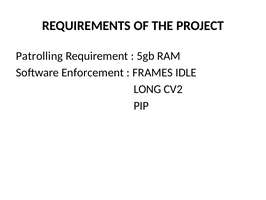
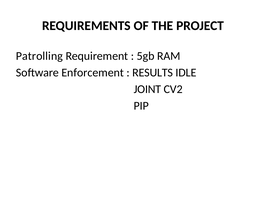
FRAMES: FRAMES -> RESULTS
LONG: LONG -> JOINT
